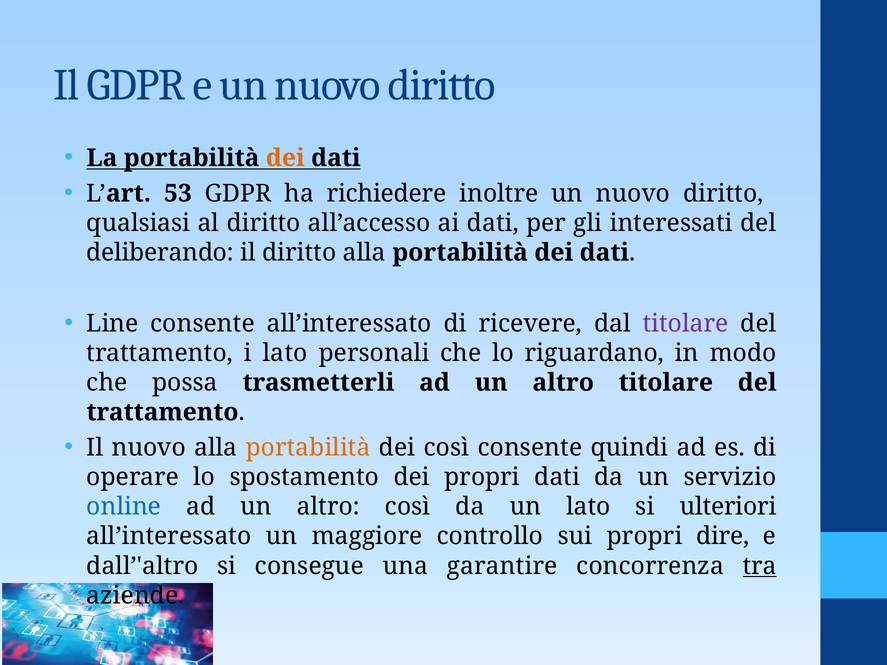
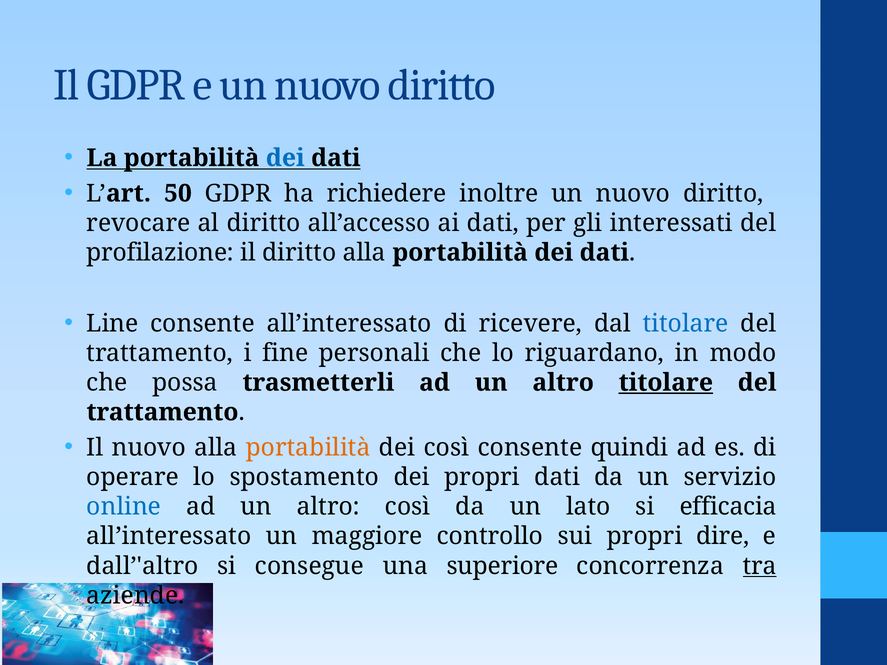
dei at (285, 158) colour: orange -> blue
53: 53 -> 50
qualsiasi: qualsiasi -> revocare
deliberando: deliberando -> profilazione
titolare at (686, 324) colour: purple -> blue
i lato: lato -> fine
titolare at (666, 383) underline: none -> present
ulteriori: ulteriori -> efficacia
garantire: garantire -> superiore
